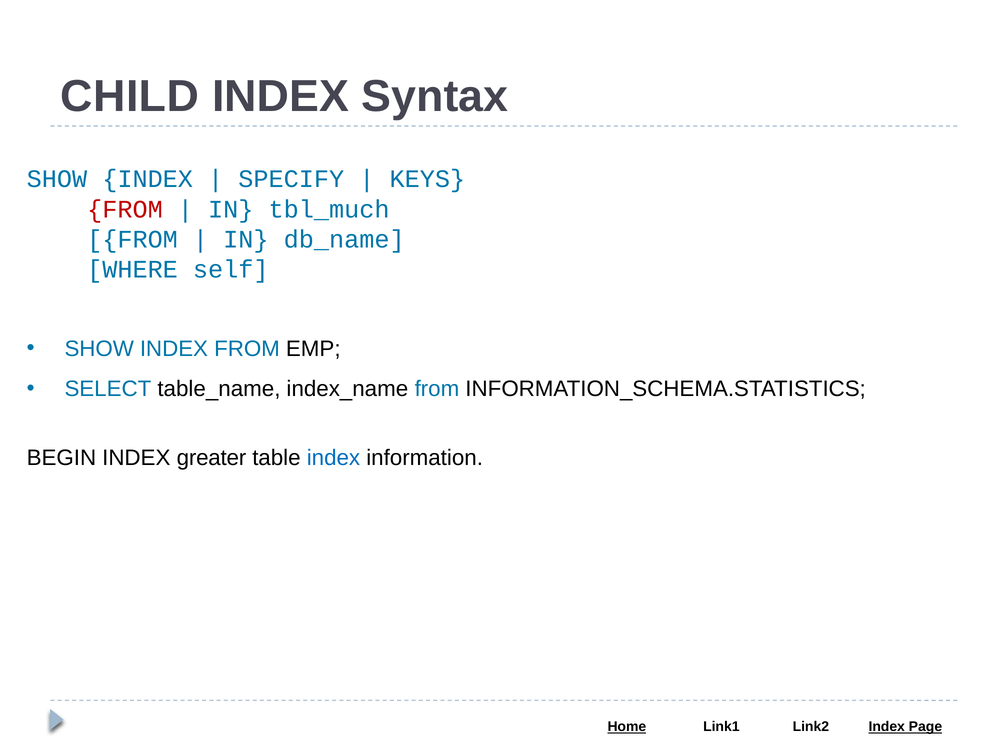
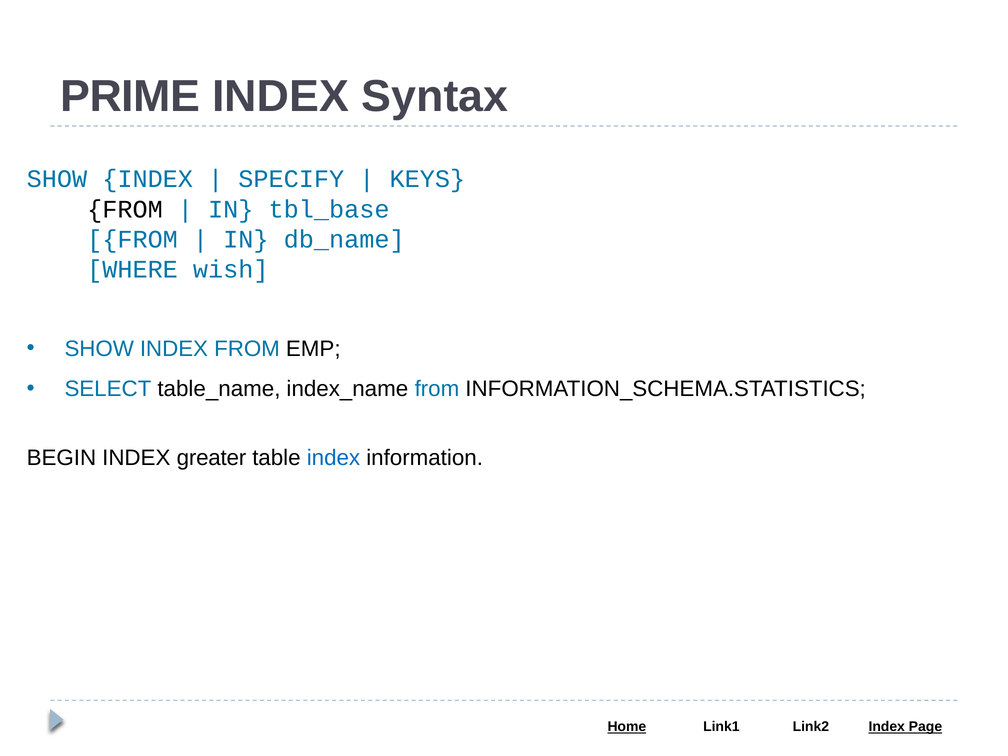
CHILD: CHILD -> PRIME
FROM at (125, 209) colour: red -> black
tbl_much: tbl_much -> tbl_base
self: self -> wish
